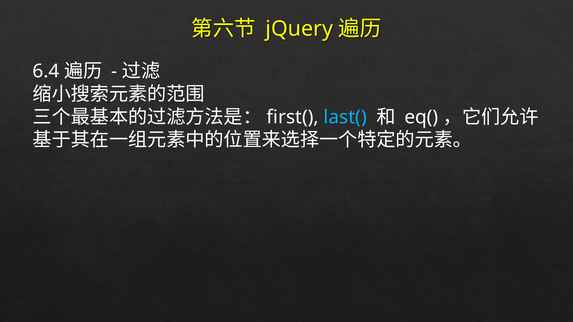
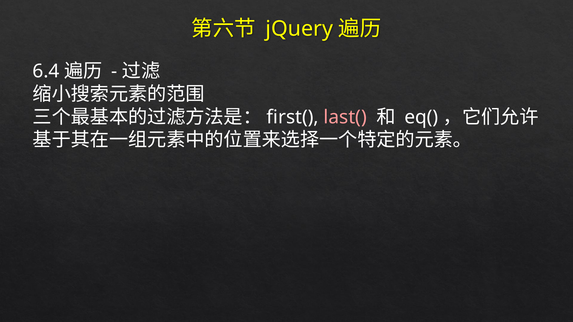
last( colour: light blue -> pink
